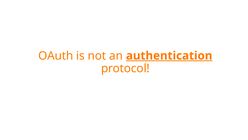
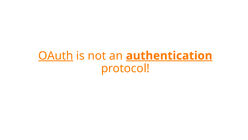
OAuth underline: none -> present
